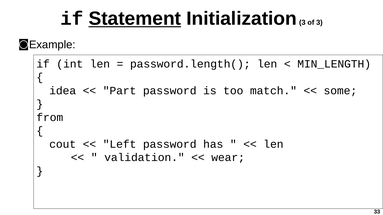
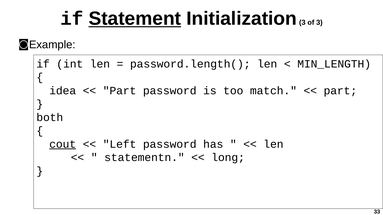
some at (340, 91): some -> part
from: from -> both
cout underline: none -> present
validation: validation -> statementn
wear: wear -> long
